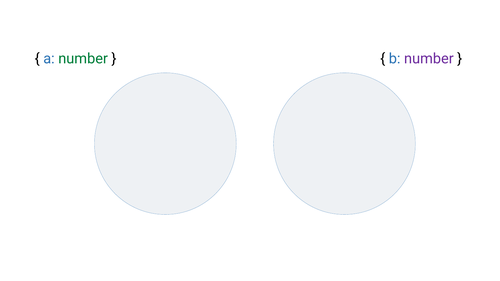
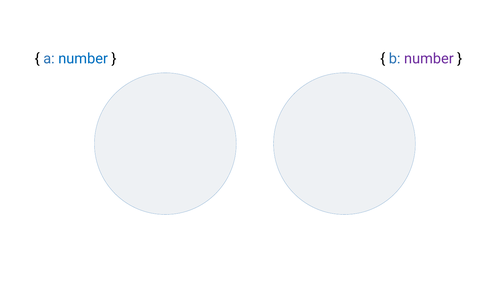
number at (83, 59) colour: green -> blue
